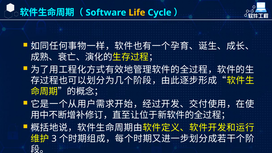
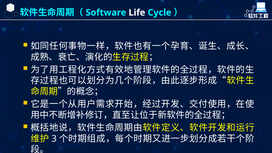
Life colour: yellow -> white
